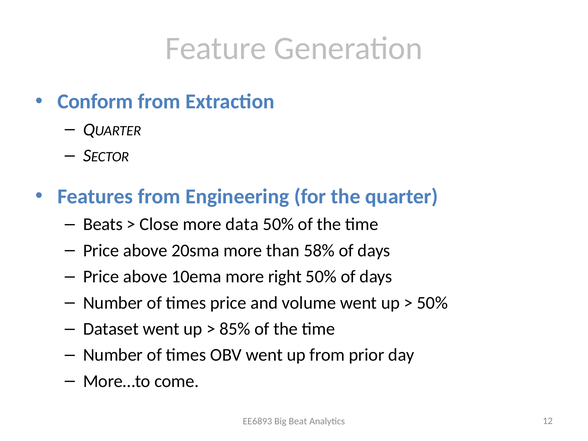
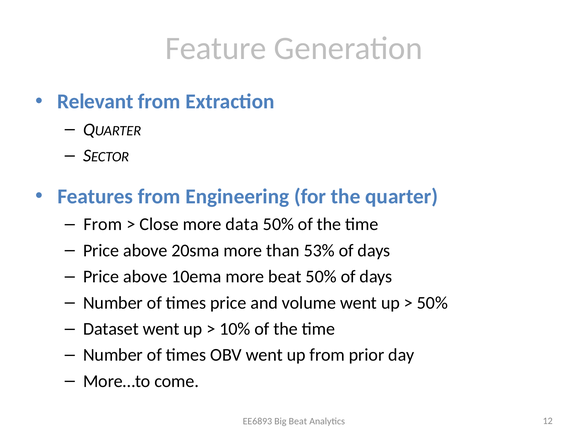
Conform: Conform -> Relevant
Beats at (103, 224): Beats -> From
58%: 58% -> 53%
more right: right -> beat
85%: 85% -> 10%
